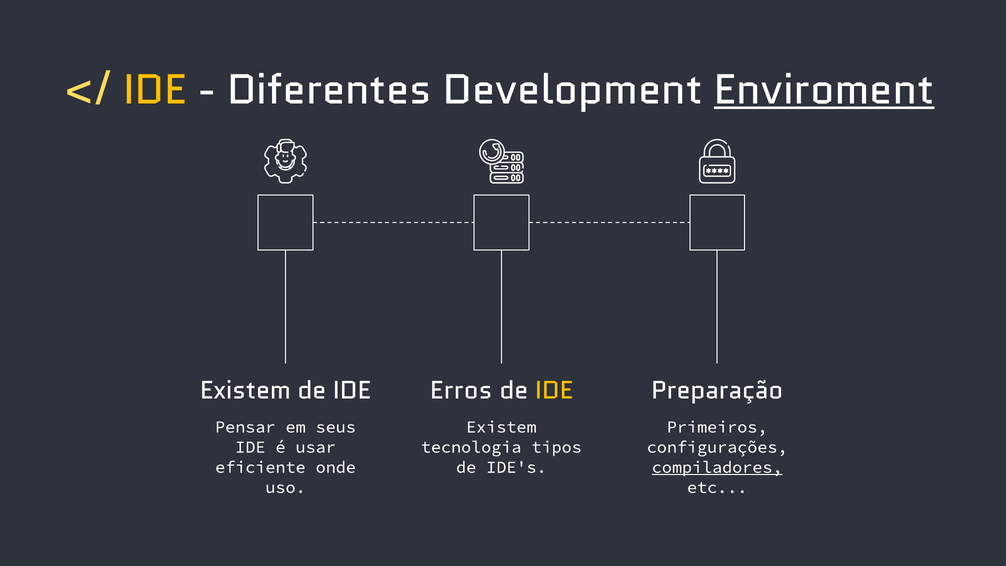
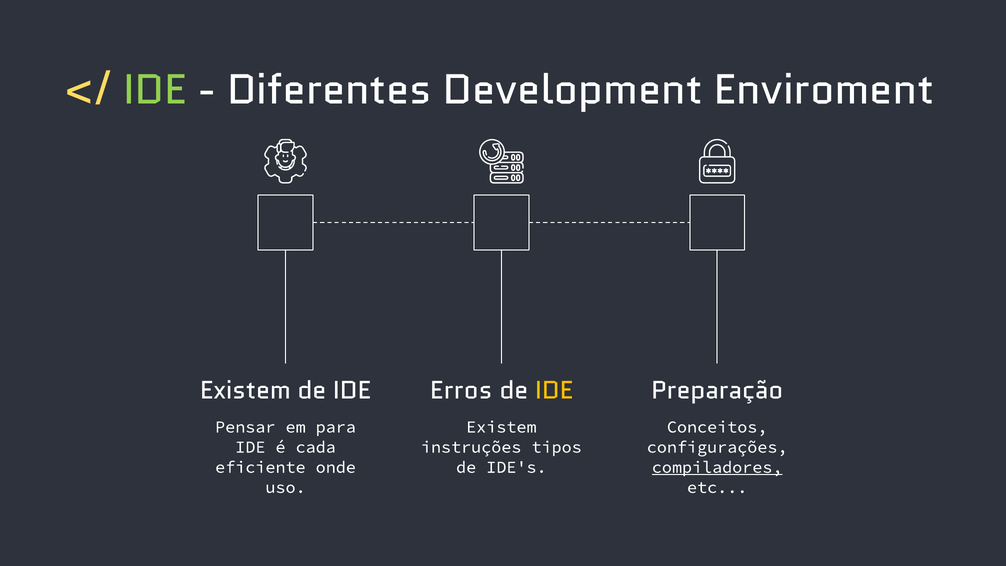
IDE at (155, 90) colour: yellow -> light green
Enviroment underline: present -> none
seus: seus -> para
Primeiros: Primeiros -> Conceitos
usar: usar -> cada
tecnologia: tecnologia -> instruções
